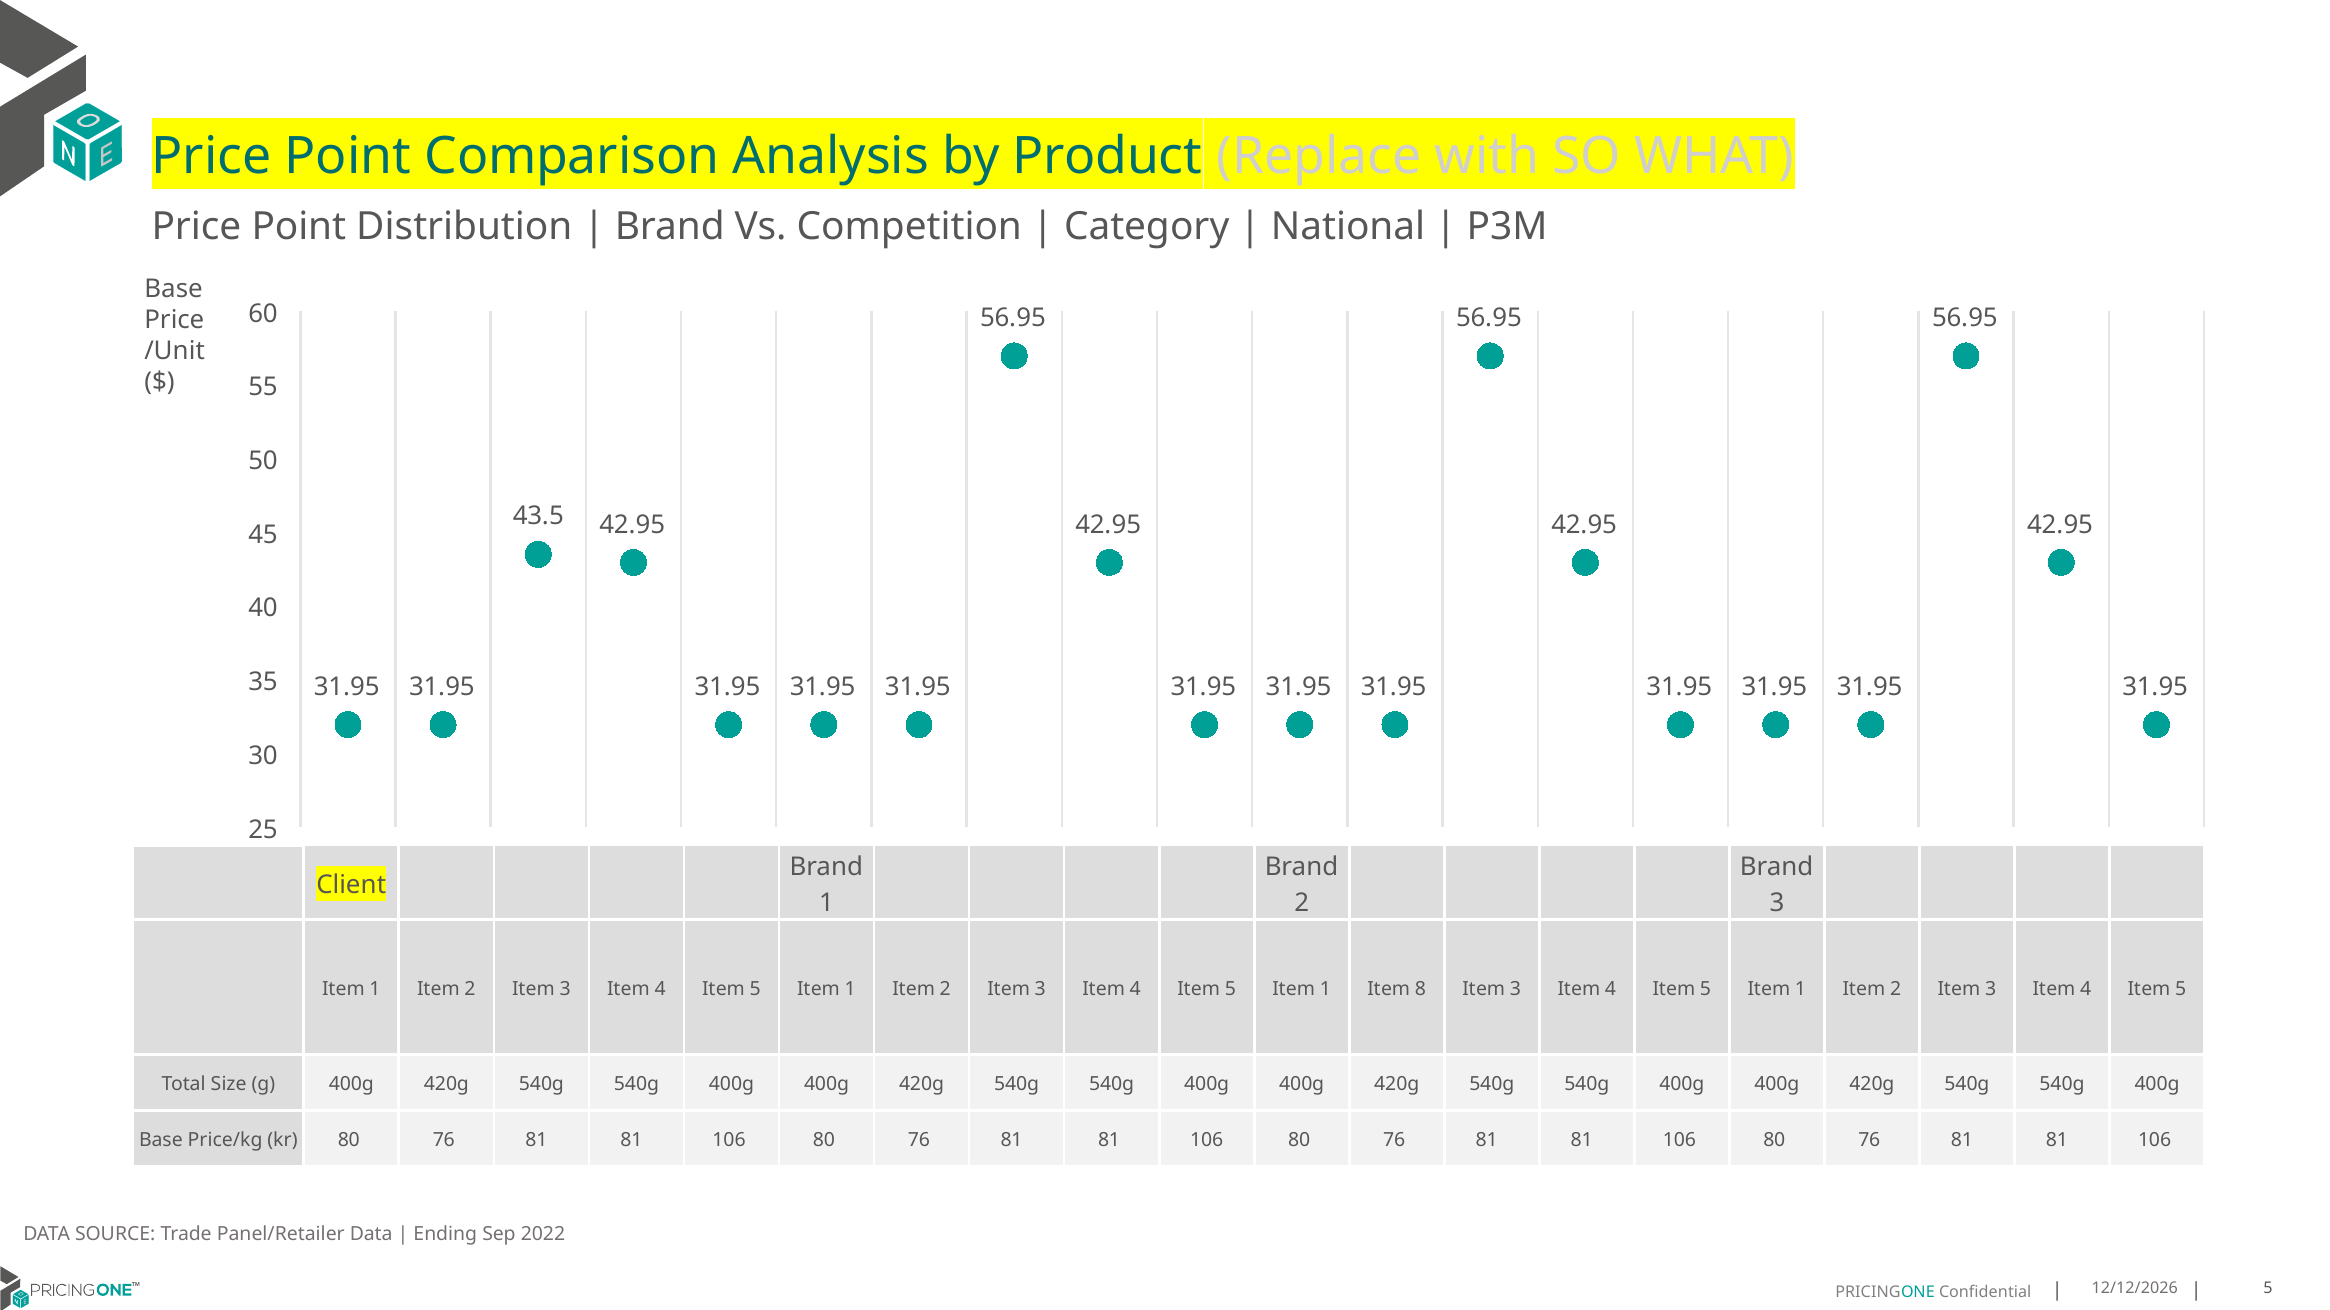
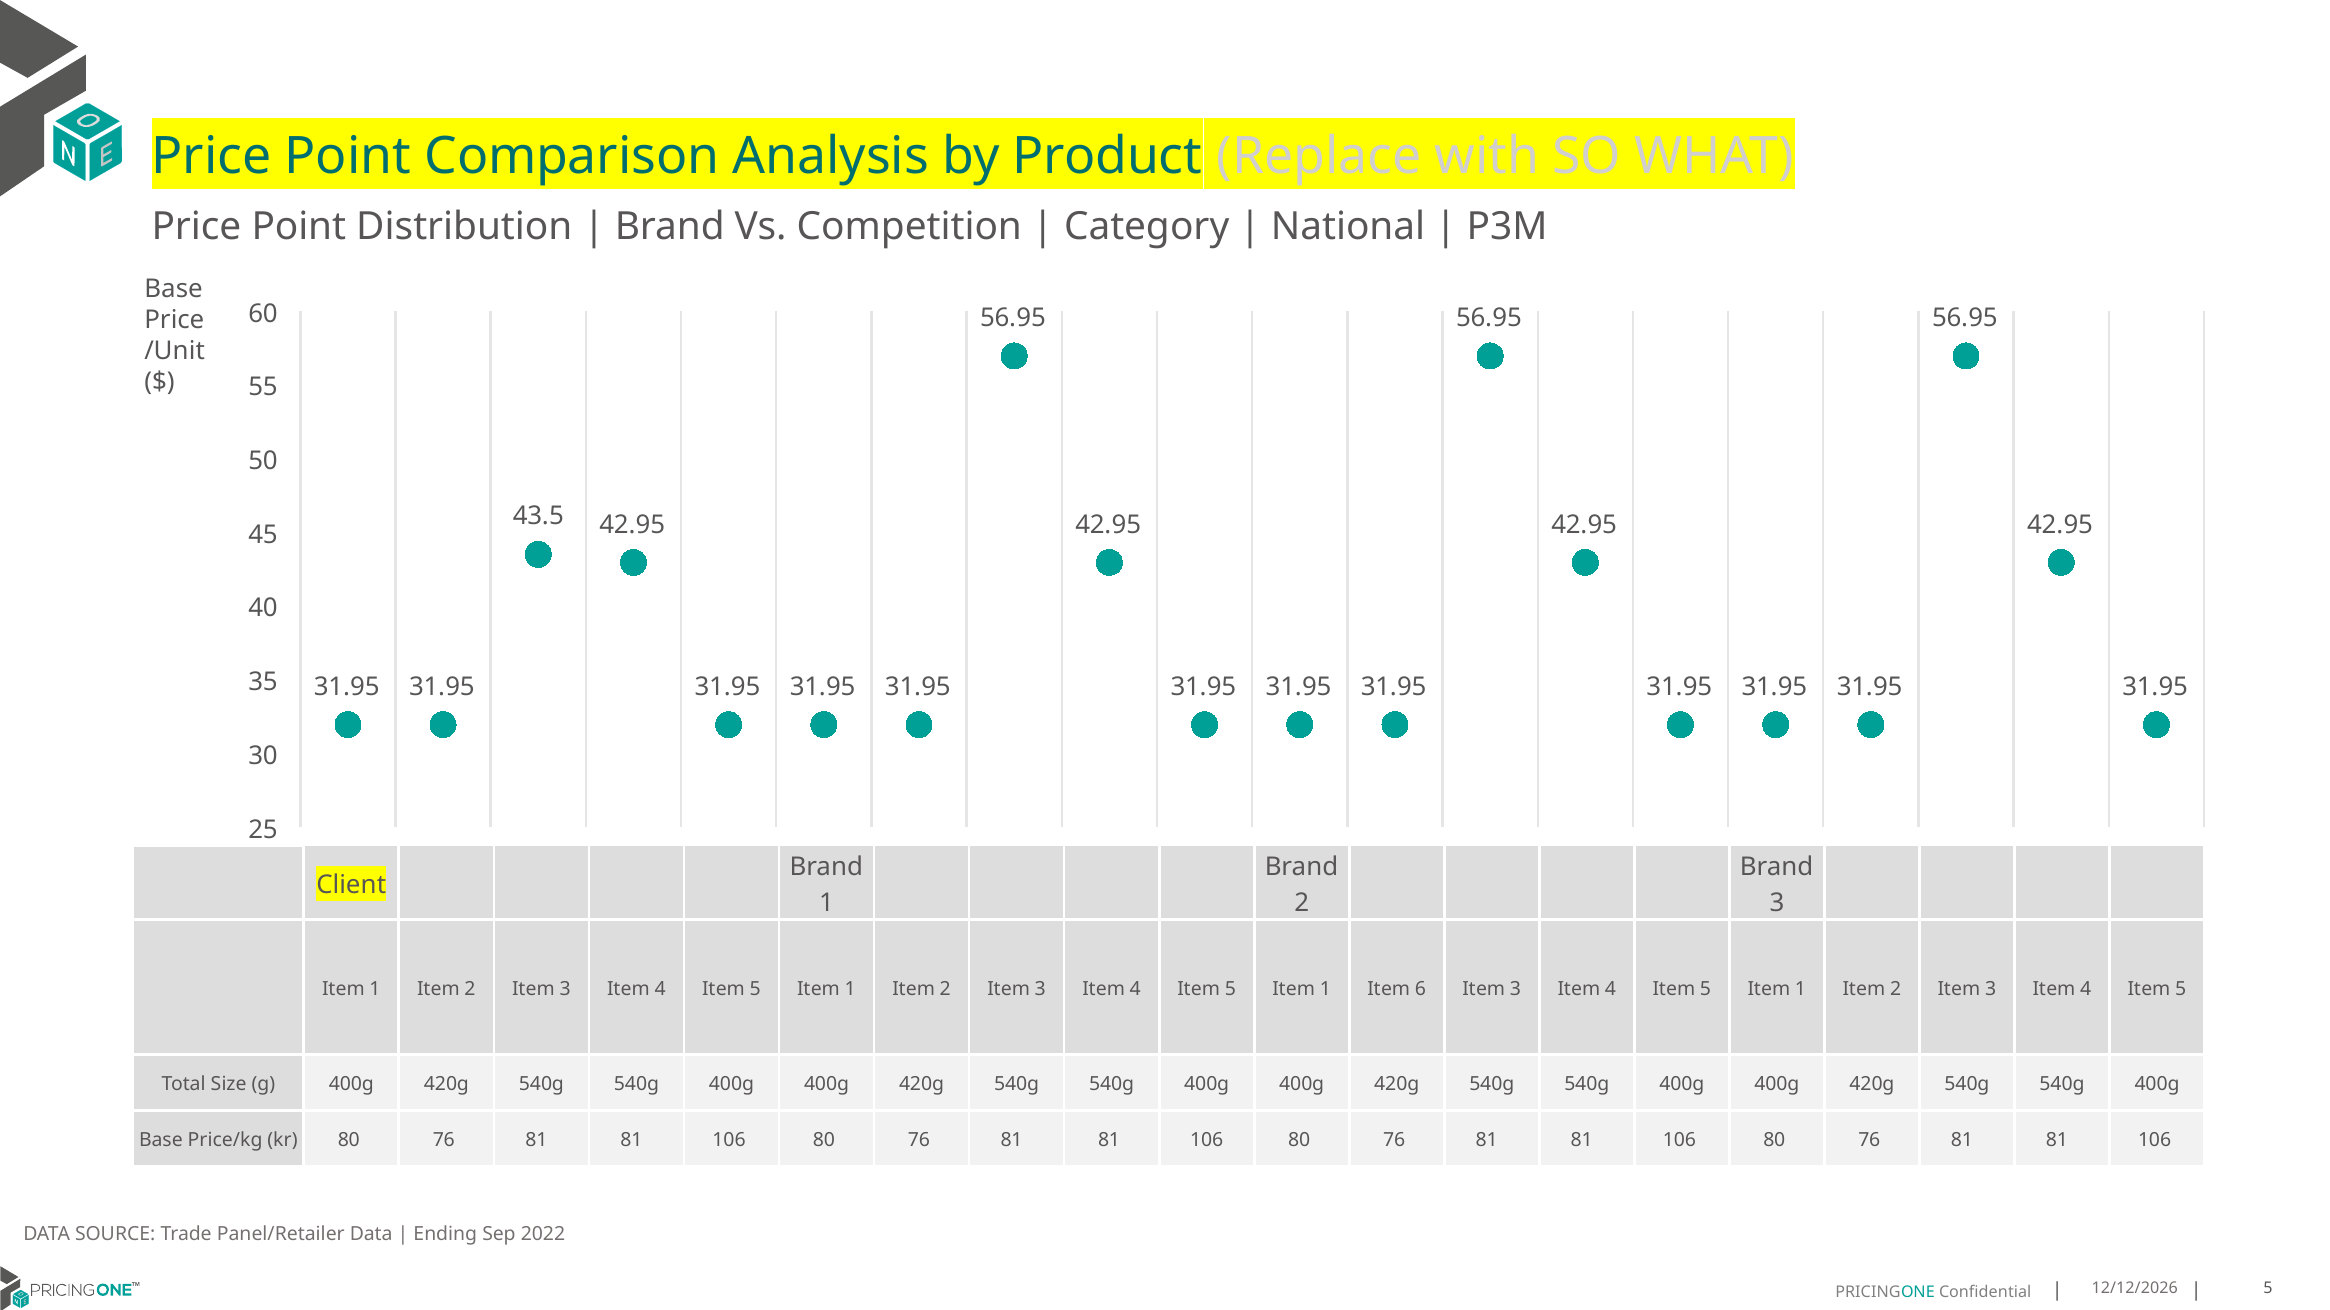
8: 8 -> 6
